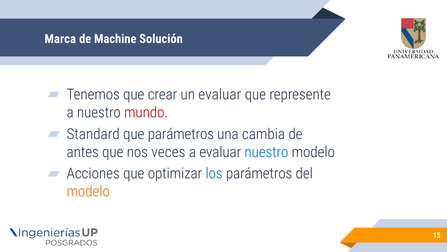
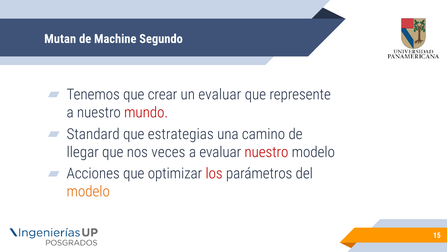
Marca: Marca -> Mutan
Solución: Solución -> Segundo
que parámetros: parámetros -> estrategias
cambia: cambia -> camino
antes: antes -> llegar
nuestro at (266, 152) colour: blue -> red
los colour: blue -> red
